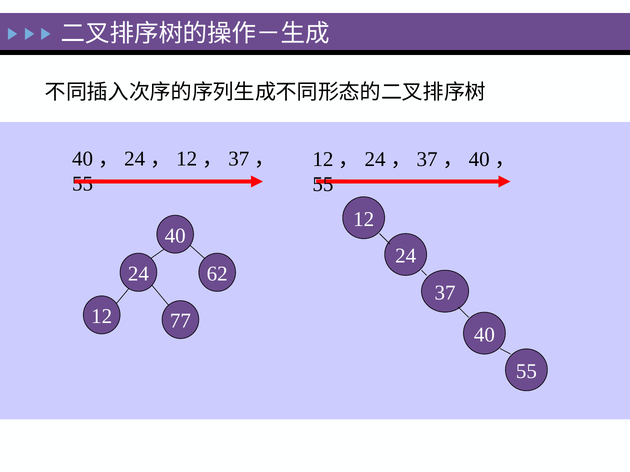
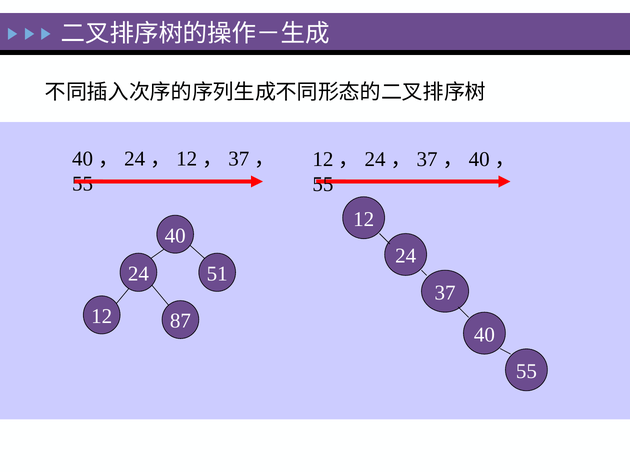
62: 62 -> 51
77: 77 -> 87
